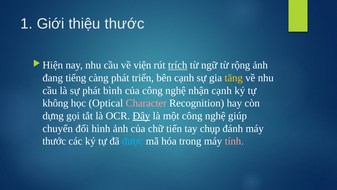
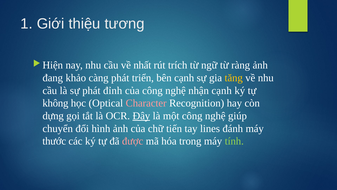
thiệu thước: thước -> tương
viện: viện -> nhất
trích underline: present -> none
rộng: rộng -> ràng
tiếng: tiếng -> khảo
bình: bình -> đỉnh
chụp: chụp -> lines
được colour: light blue -> pink
tính colour: pink -> light green
